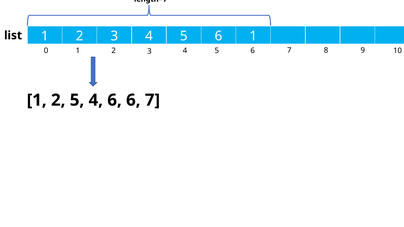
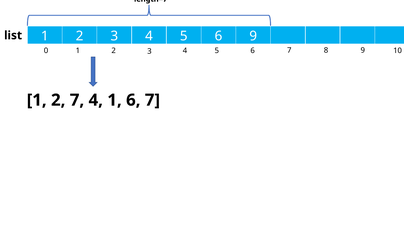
6 1: 1 -> 9
2 5: 5 -> 7
4 6: 6 -> 1
